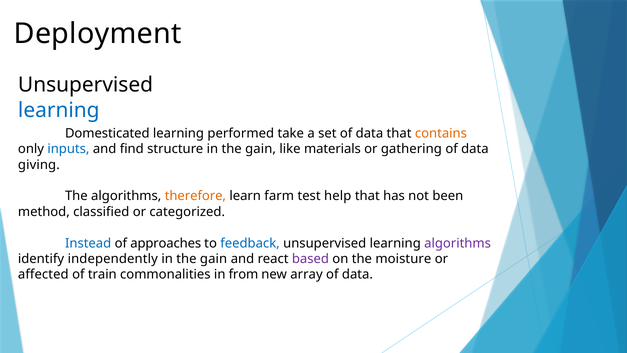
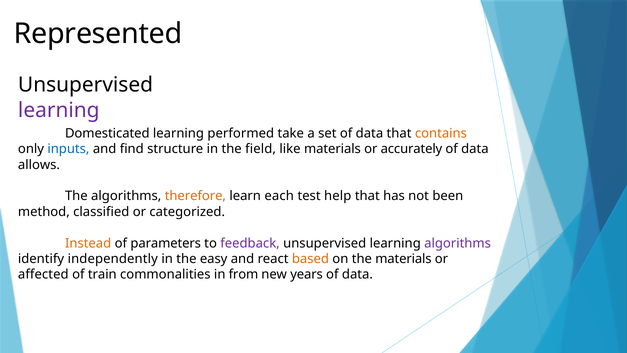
Deployment: Deployment -> Represented
learning at (59, 110) colour: blue -> purple
structure in the gain: gain -> field
gathering: gathering -> accurately
giving: giving -> allows
farm: farm -> each
Instead colour: blue -> orange
approaches: approaches -> parameters
feedback colour: blue -> purple
gain at (214, 259): gain -> easy
based colour: purple -> orange
the moisture: moisture -> materials
array: array -> years
